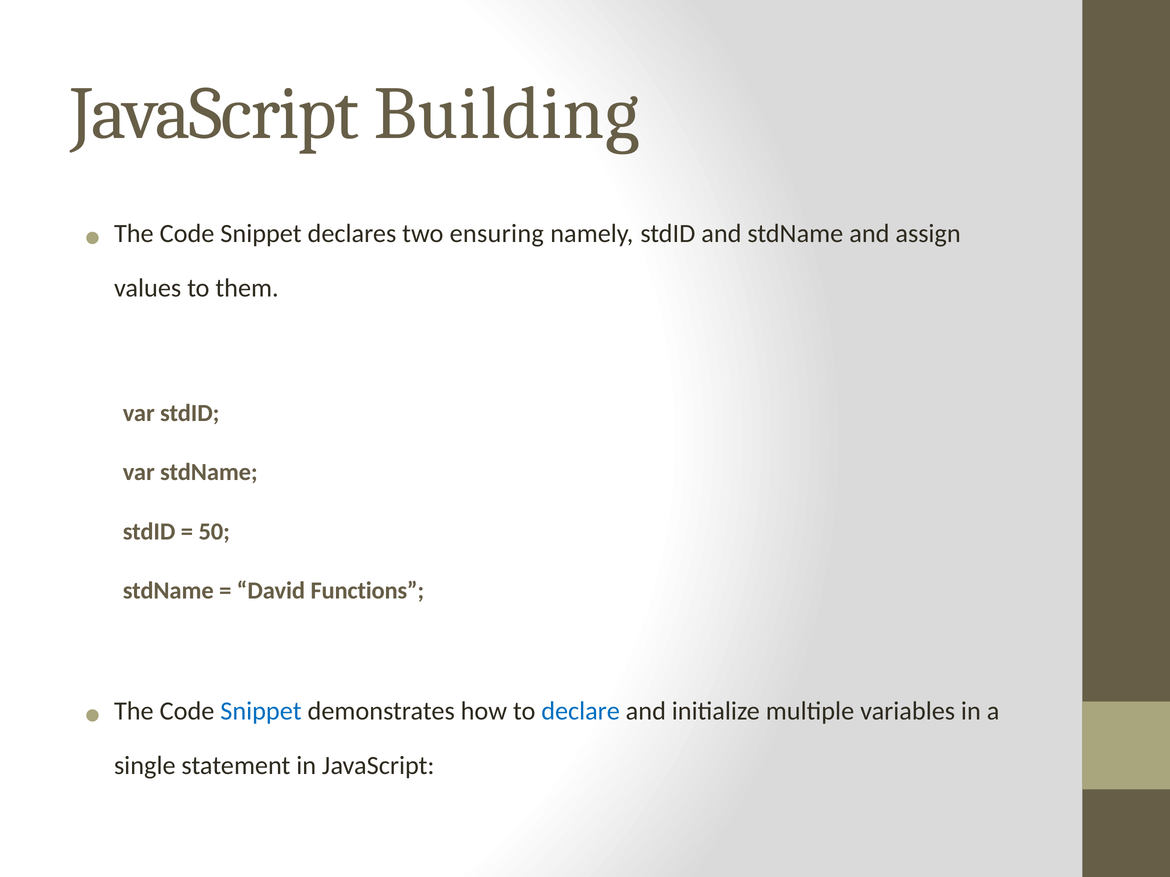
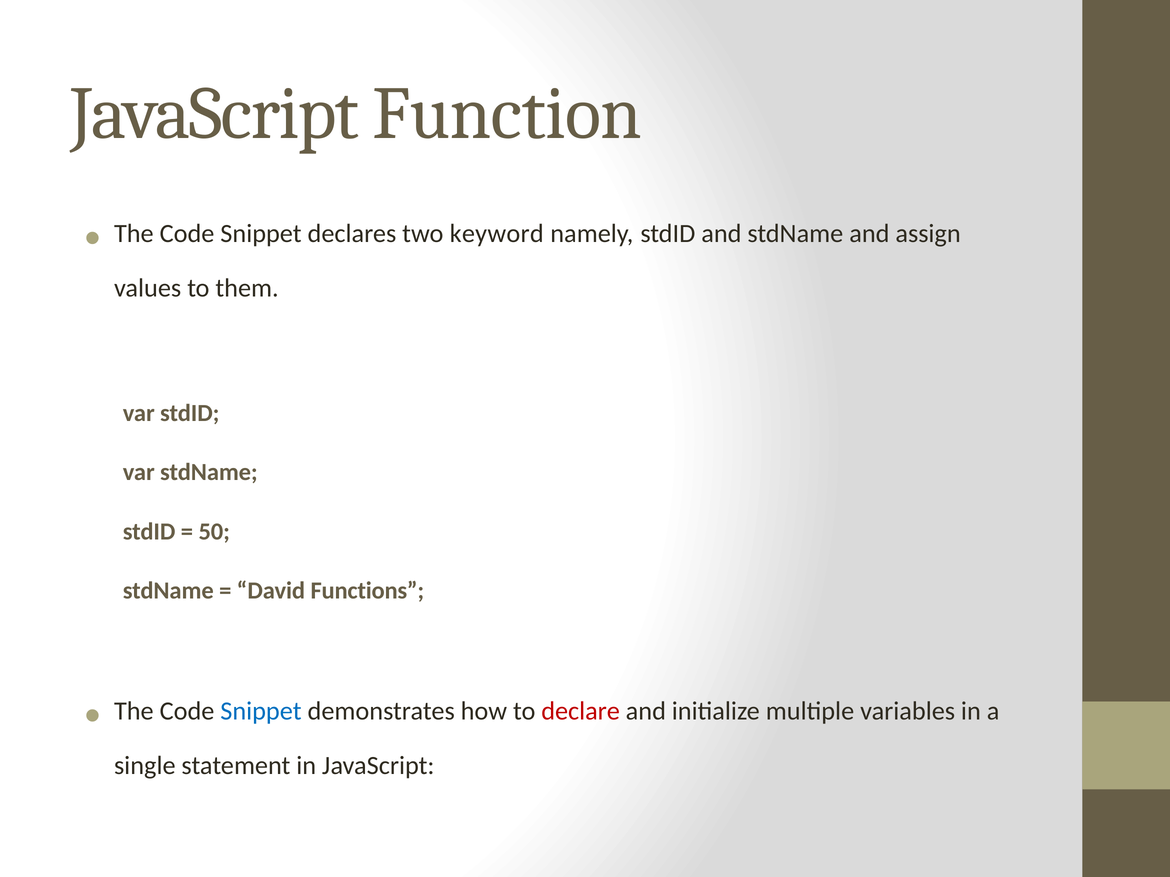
Building: Building -> Function
ensuring: ensuring -> keyword
declare colour: blue -> red
